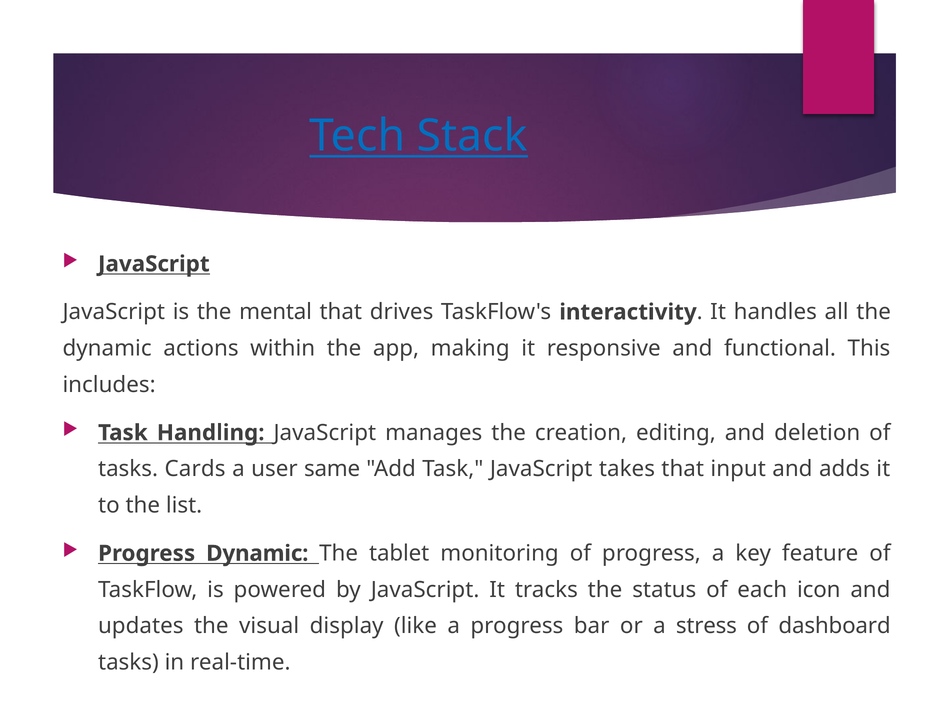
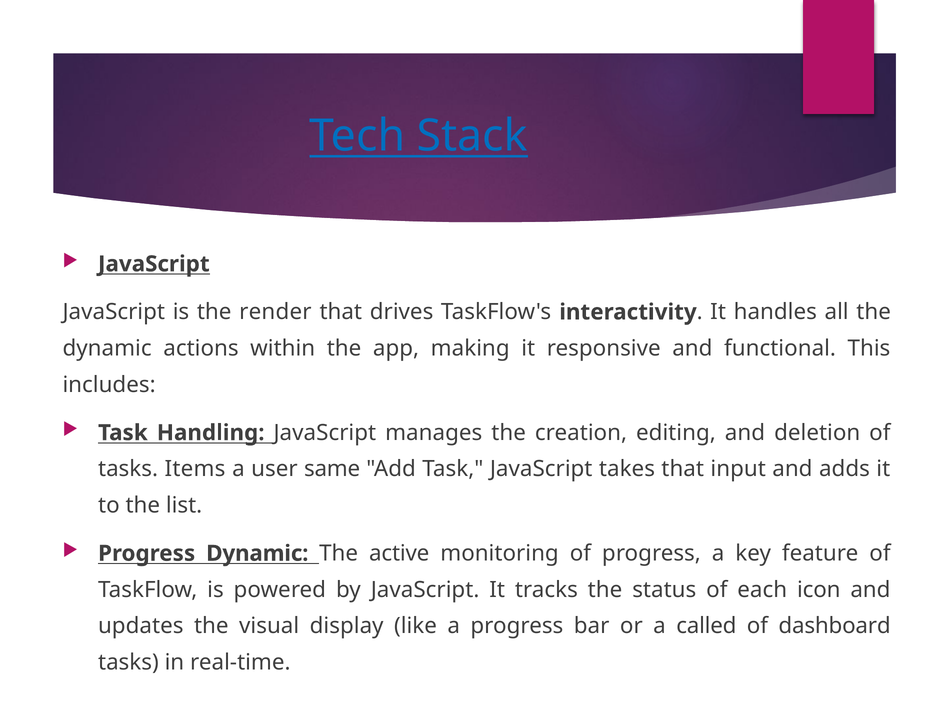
mental: mental -> render
Cards: Cards -> Items
tablet: tablet -> active
stress: stress -> called
